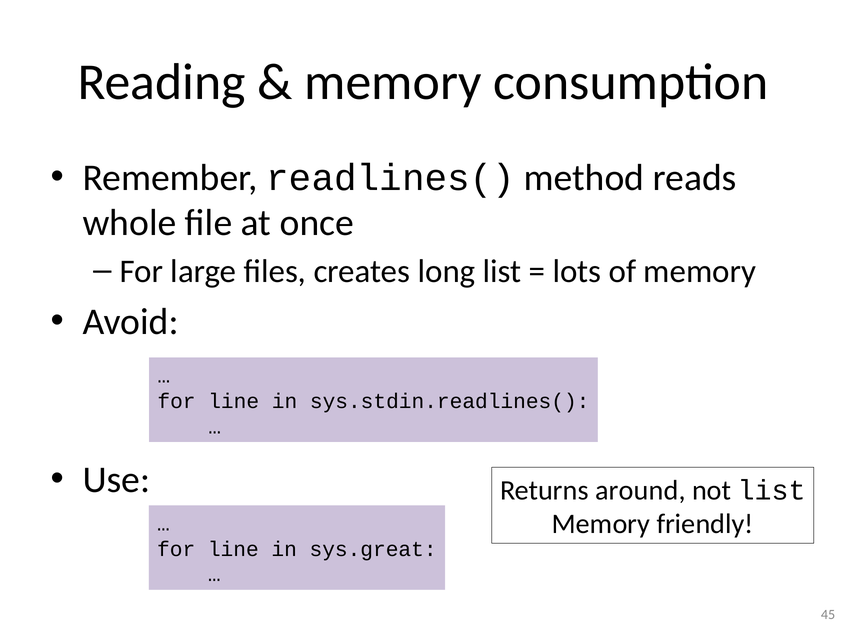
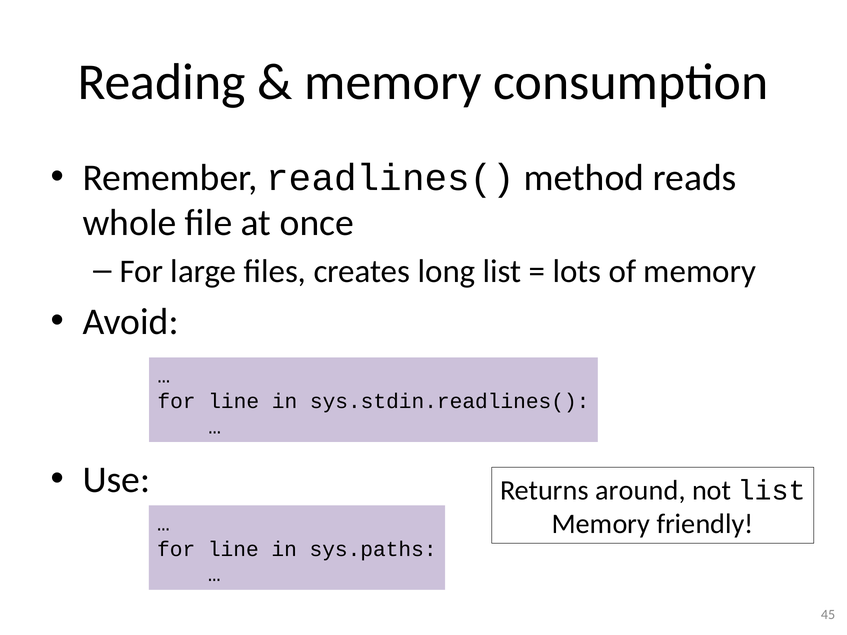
sys.great: sys.great -> sys.paths
